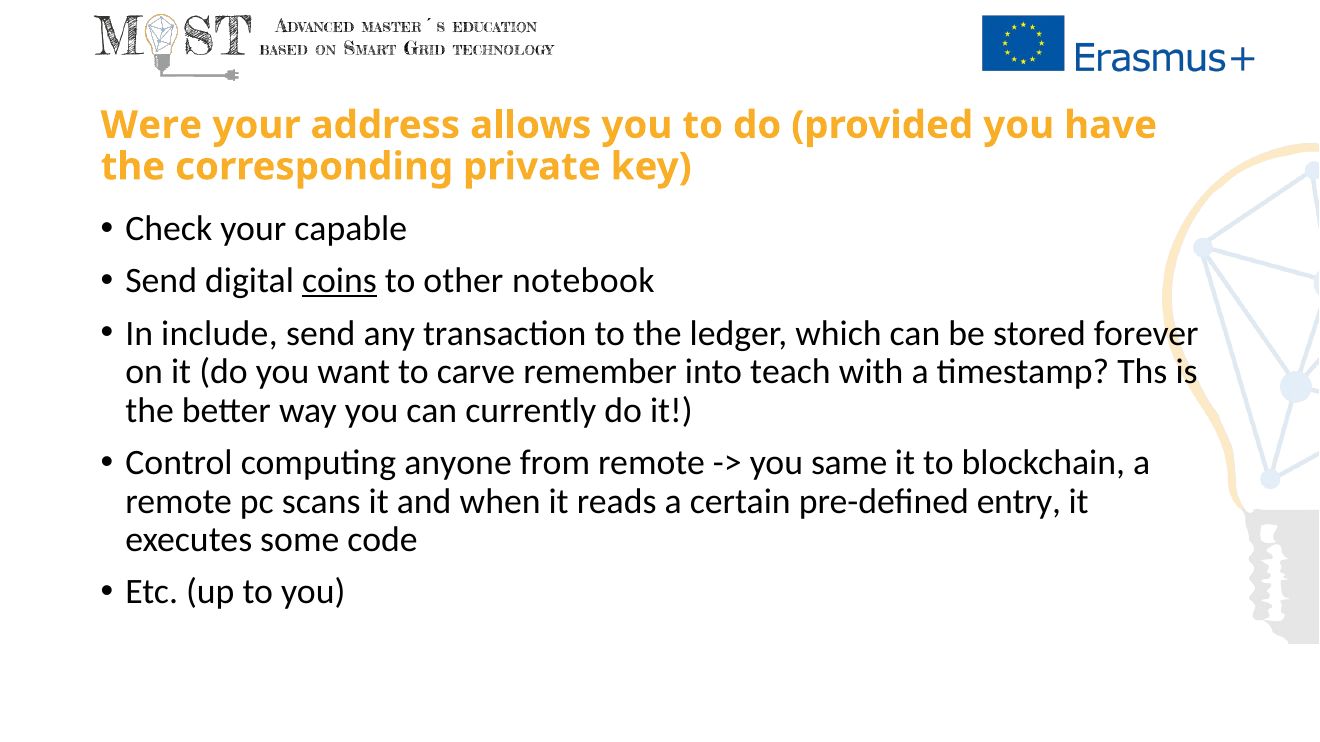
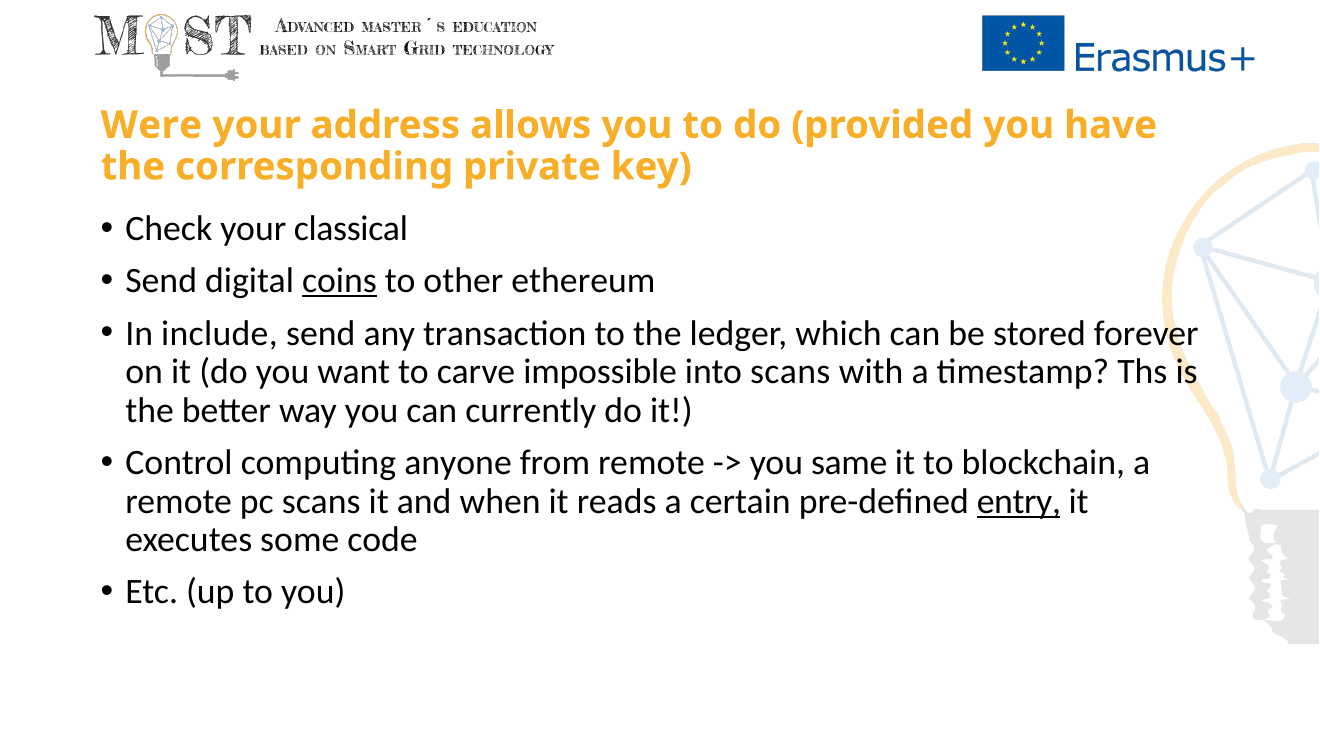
capable: capable -> classical
notebook: notebook -> ethereum
remember: remember -> impossible
into teach: teach -> scans
entry underline: none -> present
